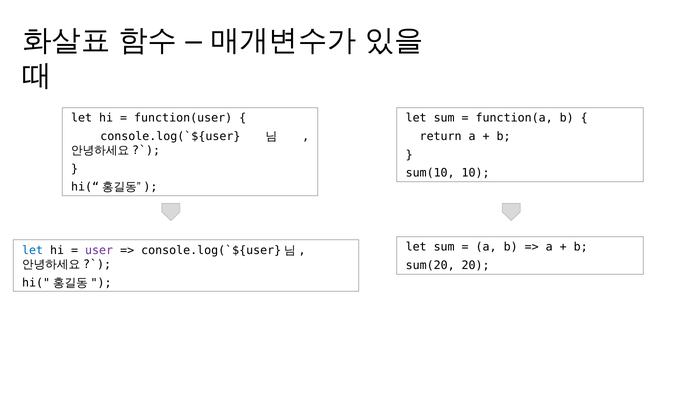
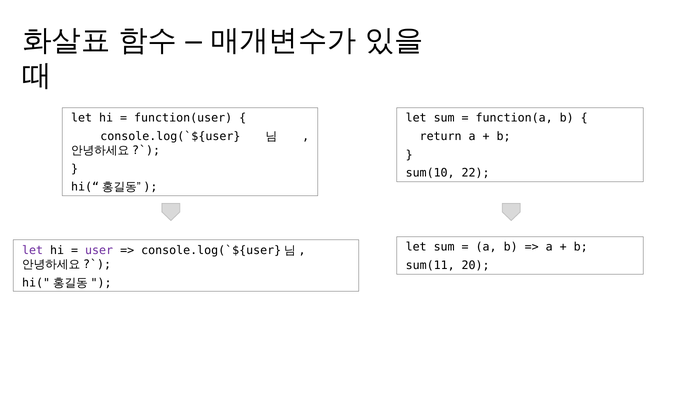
10: 10 -> 22
let at (33, 250) colour: blue -> purple
sum(20: sum(20 -> sum(11
